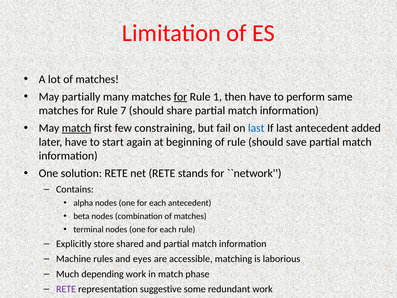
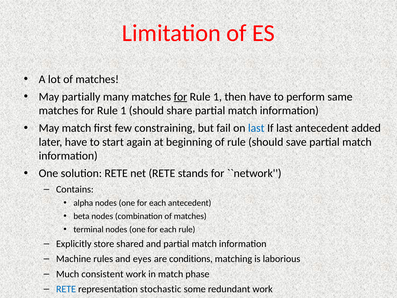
7 at (123, 111): 7 -> 1
match at (76, 128) underline: present -> none
accessible: accessible -> conditions
depending: depending -> consistent
RETE at (66, 289) colour: purple -> blue
suggestive: suggestive -> stochastic
